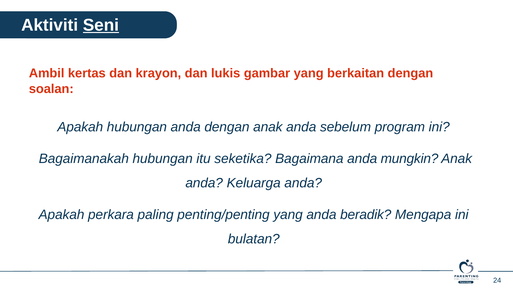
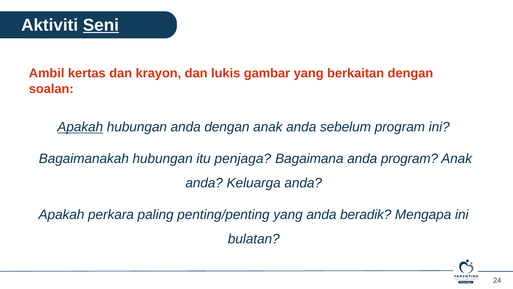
Apakah at (80, 127) underline: none -> present
seketika: seketika -> penjaga
anda mungkin: mungkin -> program
